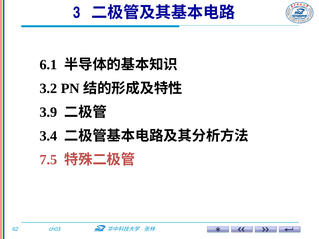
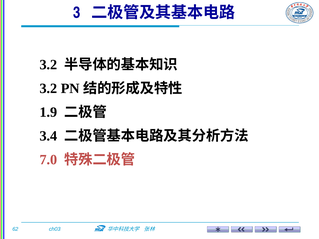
6.1 at (48, 65): 6.1 -> 3.2
3.9: 3.9 -> 1.9
7.5: 7.5 -> 7.0
